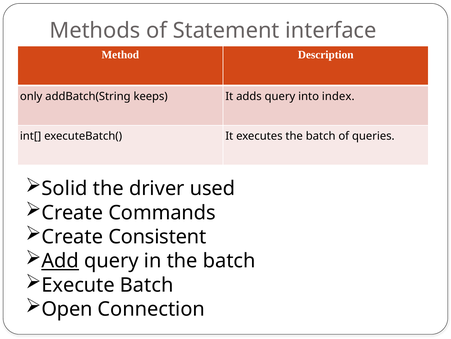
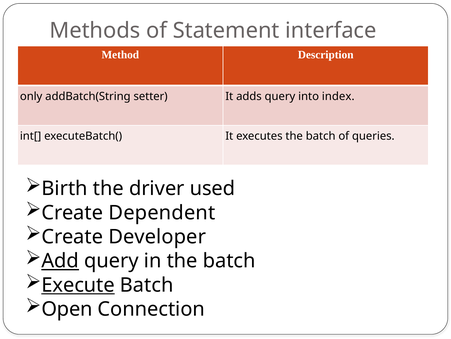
keeps: keeps -> setter
Solid: Solid -> Birth
Commands: Commands -> Dependent
Consistent: Consistent -> Developer
Execute underline: none -> present
